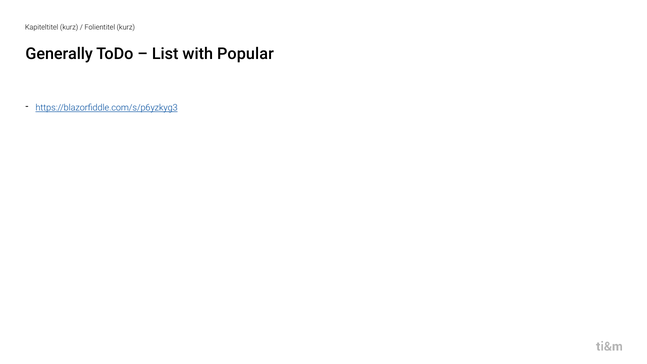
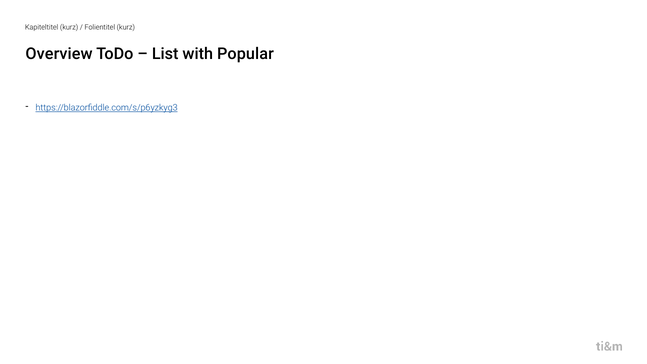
Generally: Generally -> Overview
